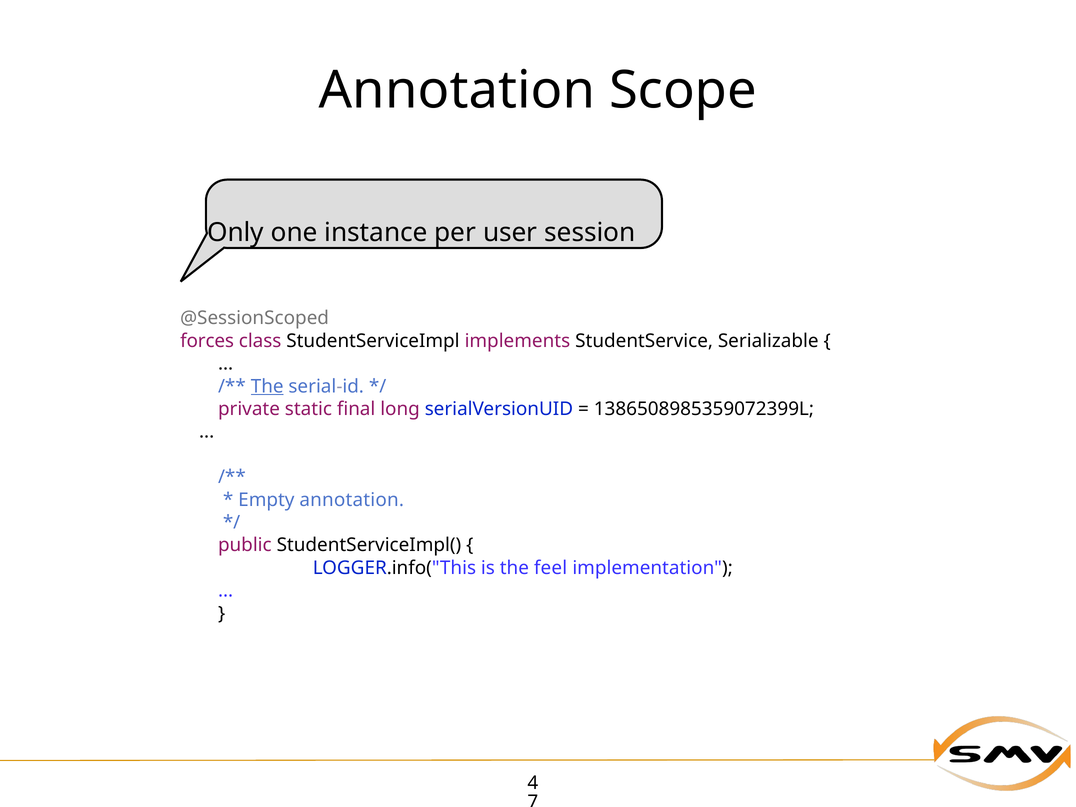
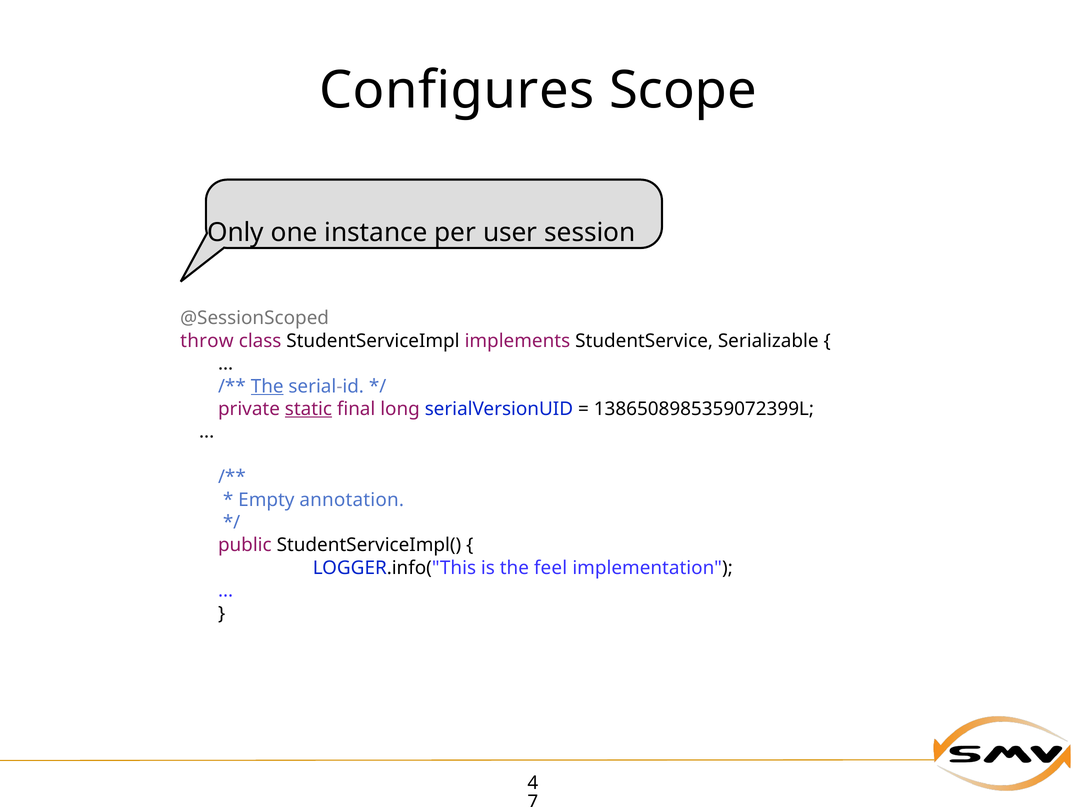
Annotation at (457, 90): Annotation -> Configures
forces: forces -> throw
static underline: none -> present
